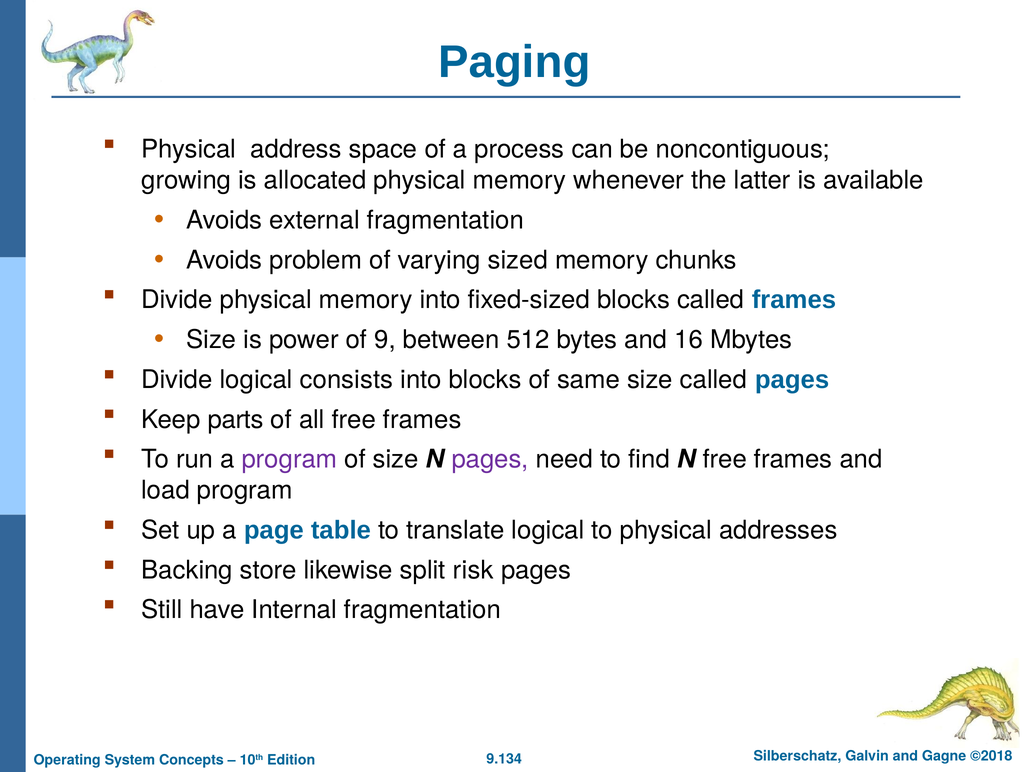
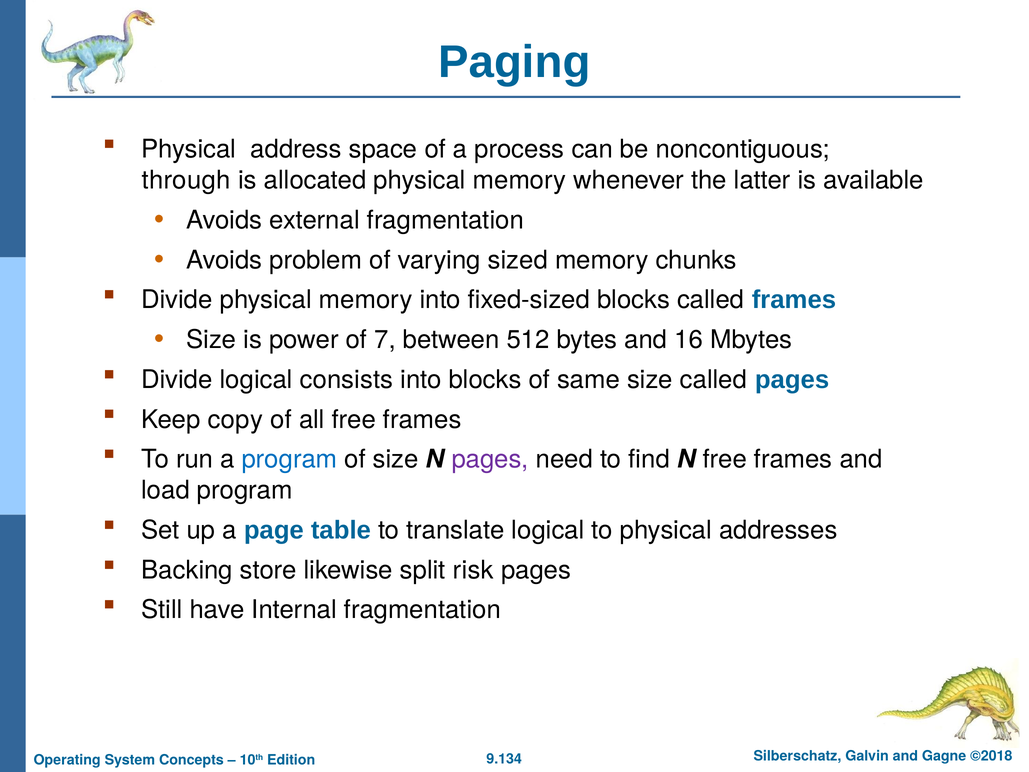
growing: growing -> through
9: 9 -> 7
parts: parts -> copy
program at (289, 459) colour: purple -> blue
